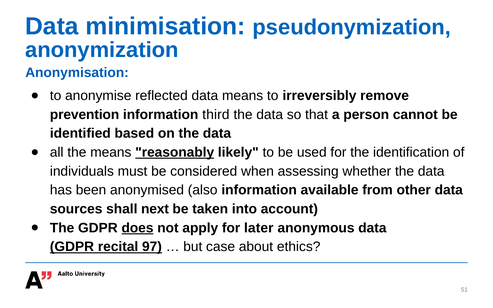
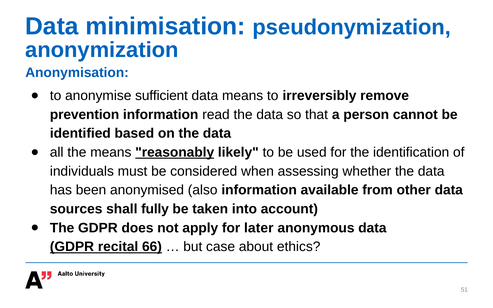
reflected: reflected -> sufficient
third: third -> read
next: next -> fully
does underline: present -> none
97: 97 -> 66
